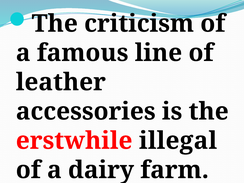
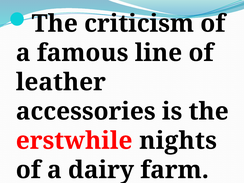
illegal: illegal -> nights
